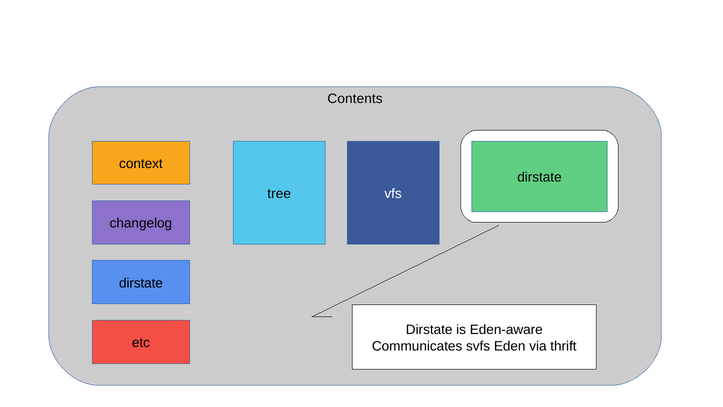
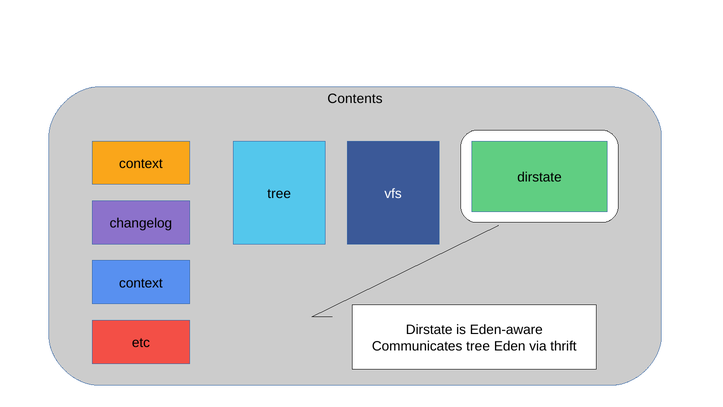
dirstate at (141, 283): dirstate -> context
Communicates svfs: svfs -> tree
